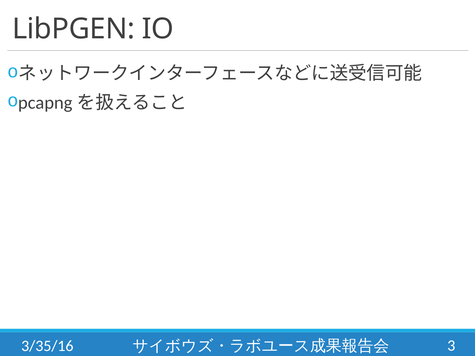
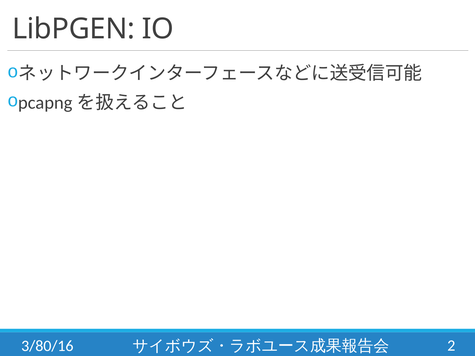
3/35/16: 3/35/16 -> 3/80/16
3: 3 -> 2
